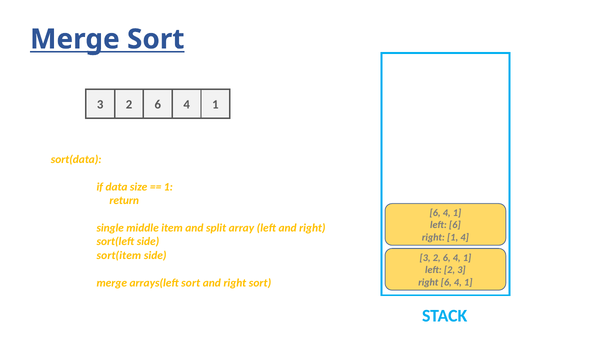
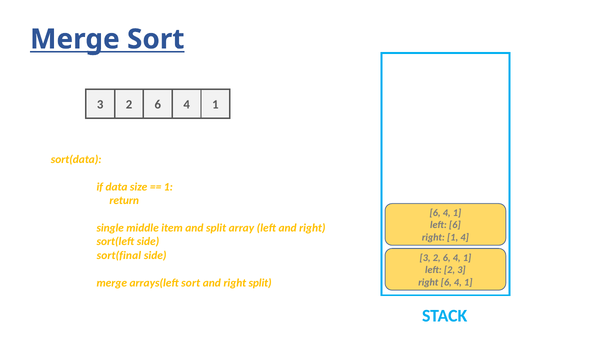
sort(item: sort(item -> sort(final
right sort: sort -> split
